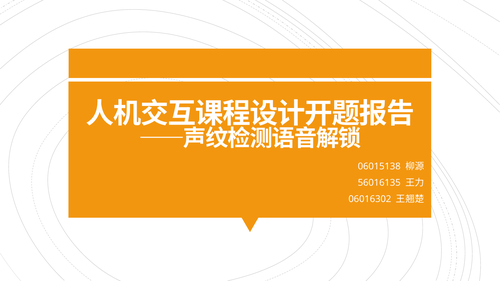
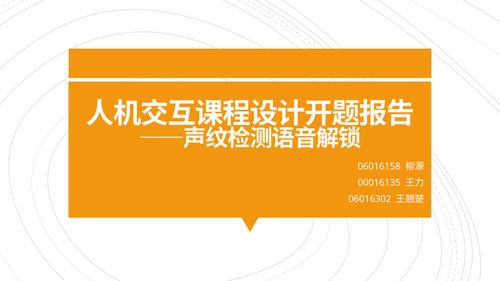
06015138: 06015138 -> 06016158
56016135: 56016135 -> 00016135
